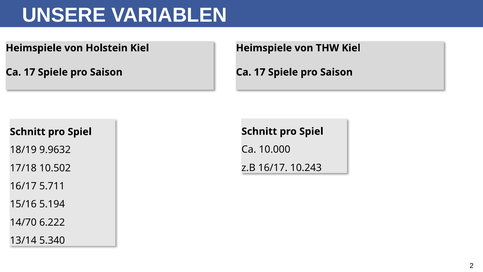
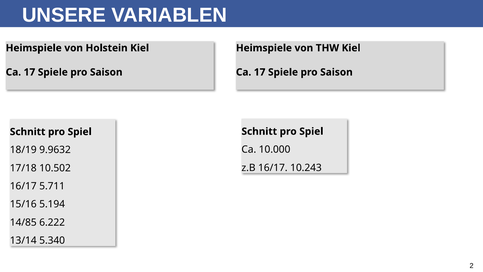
14/70: 14/70 -> 14/85
